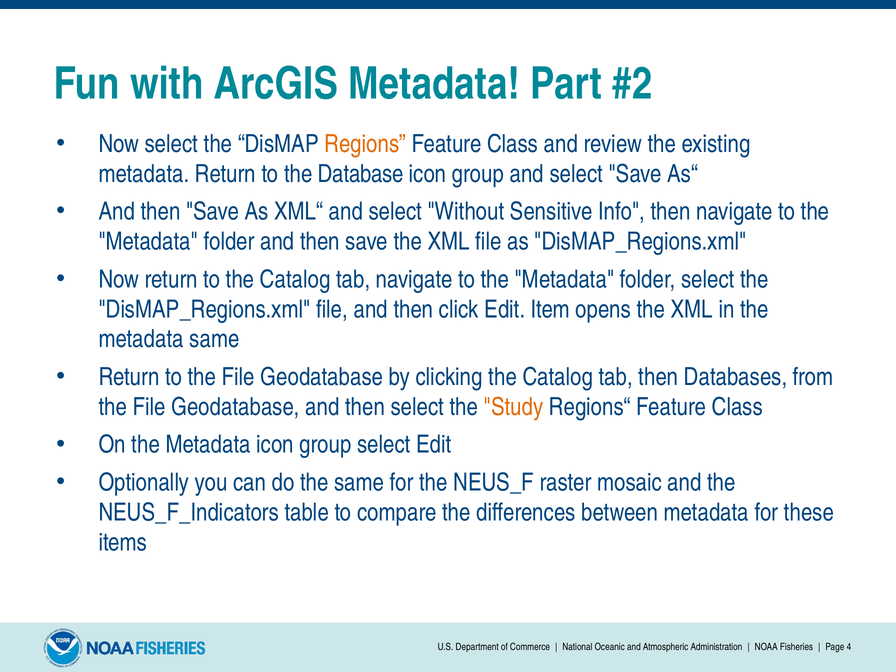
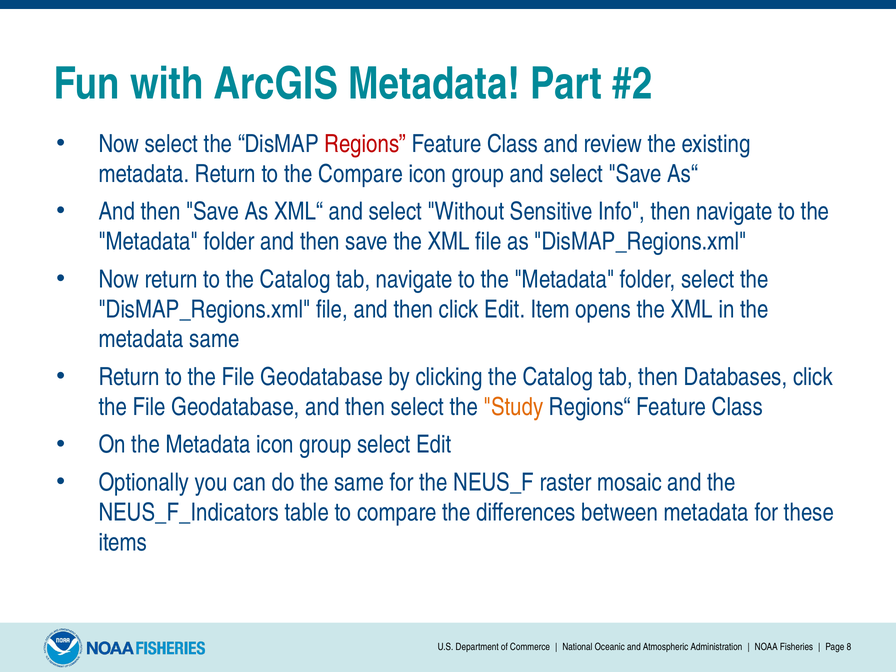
Regions colour: orange -> red
the Database: Database -> Compare
Databases from: from -> click
4: 4 -> 8
